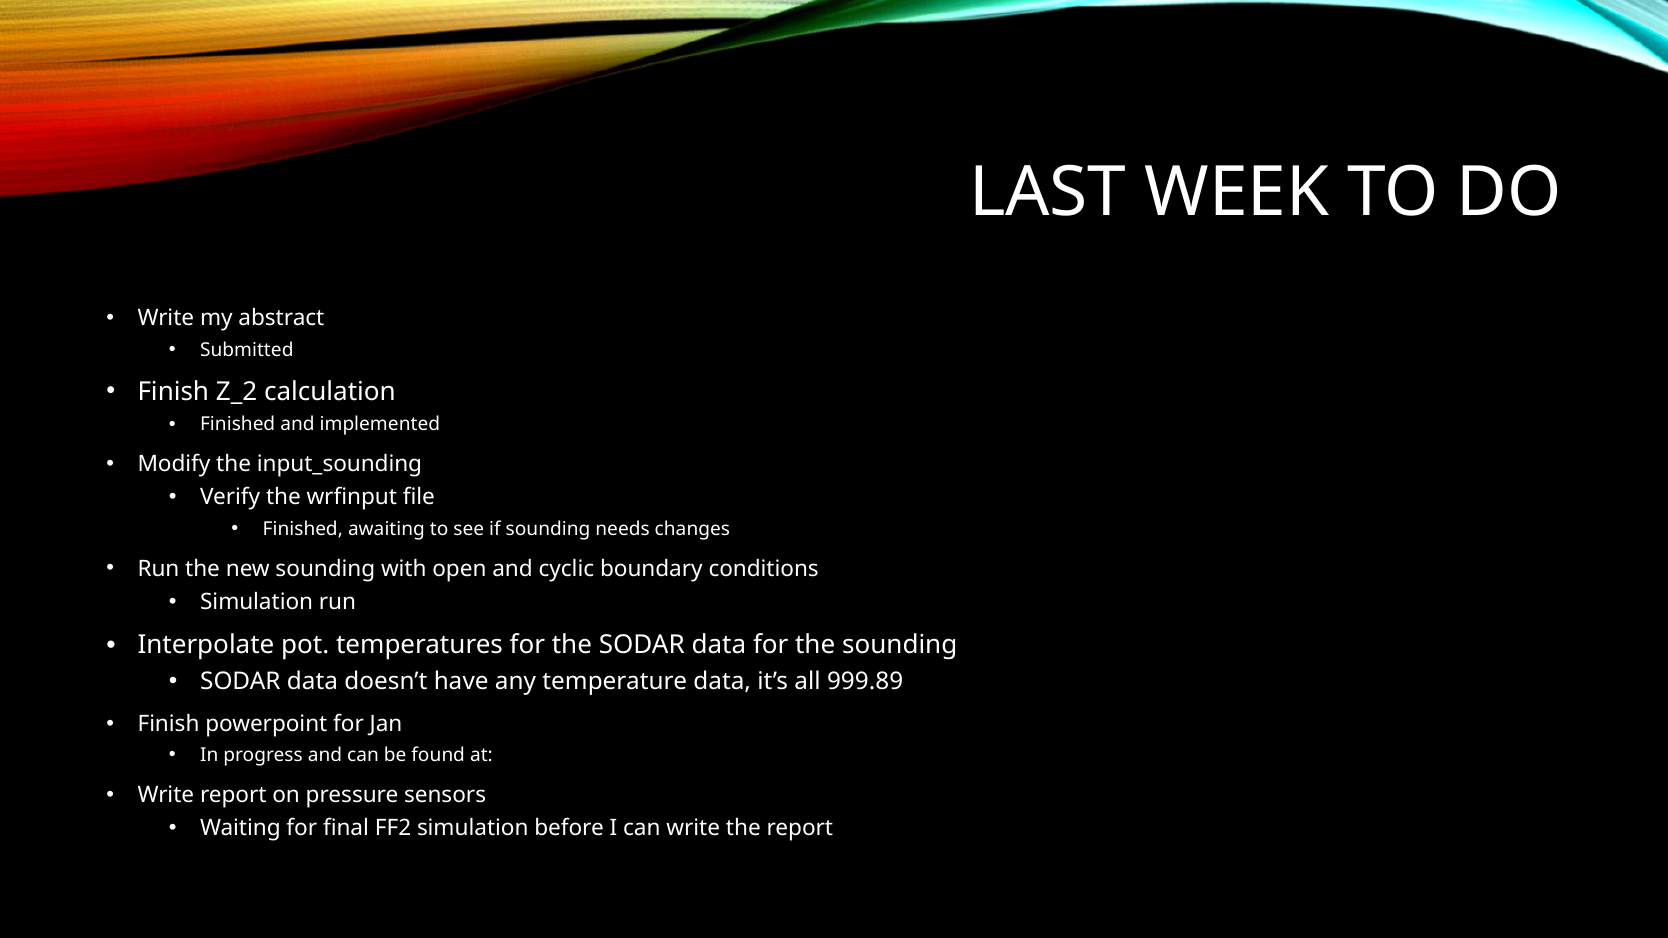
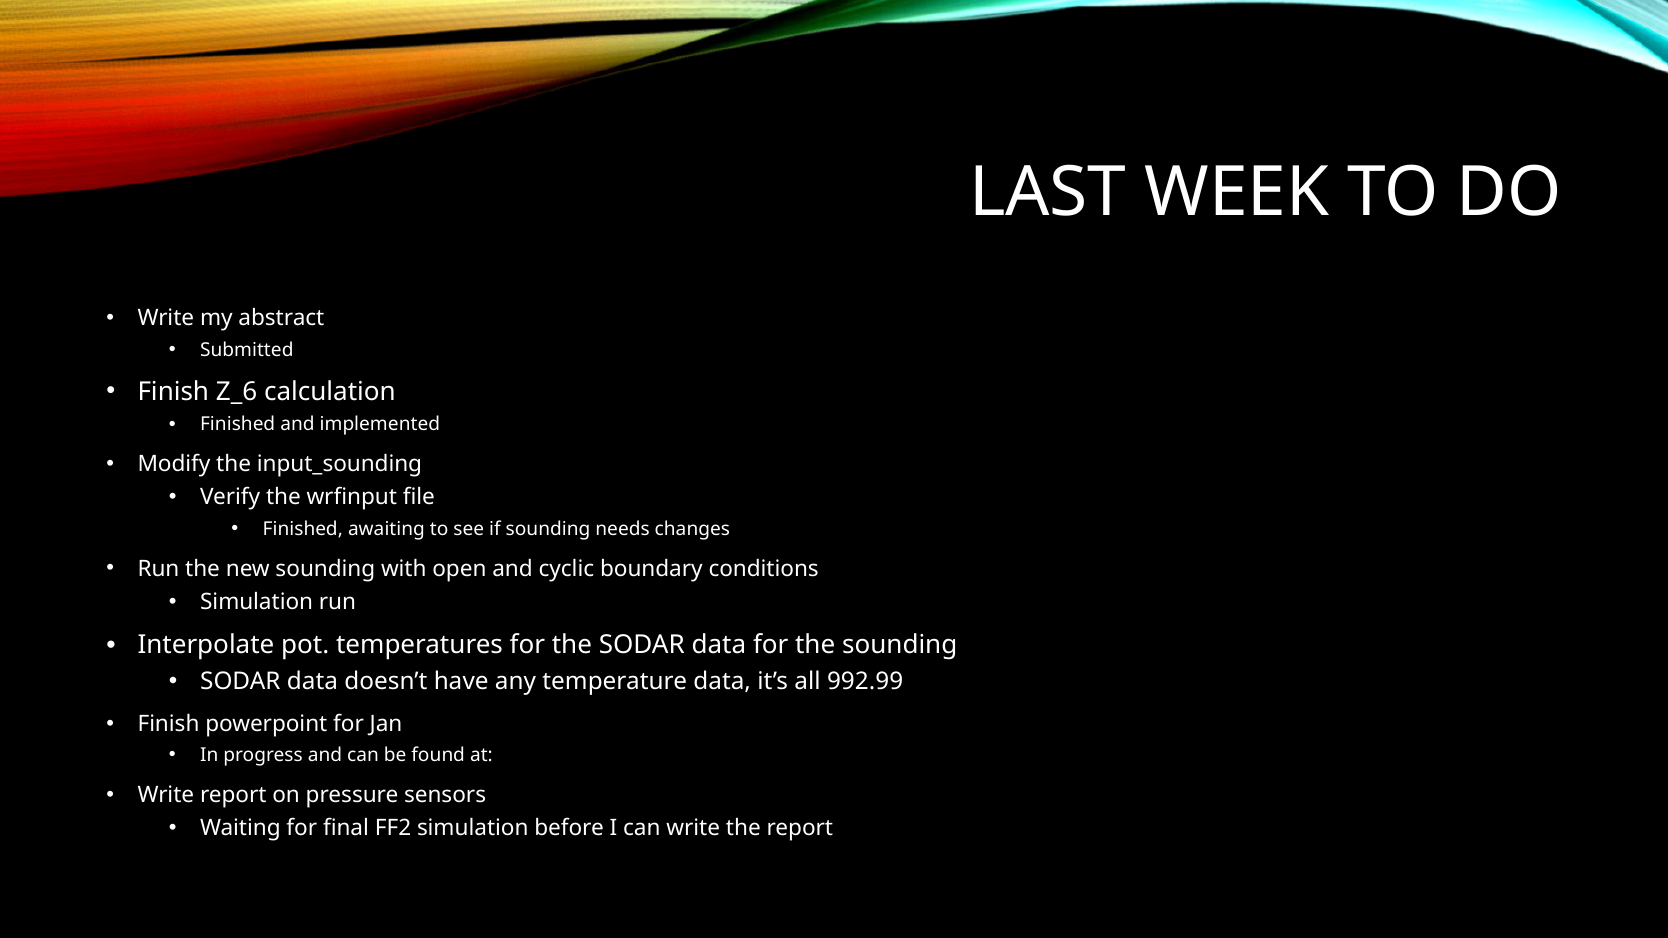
Z_2: Z_2 -> Z_6
999.89: 999.89 -> 992.99
